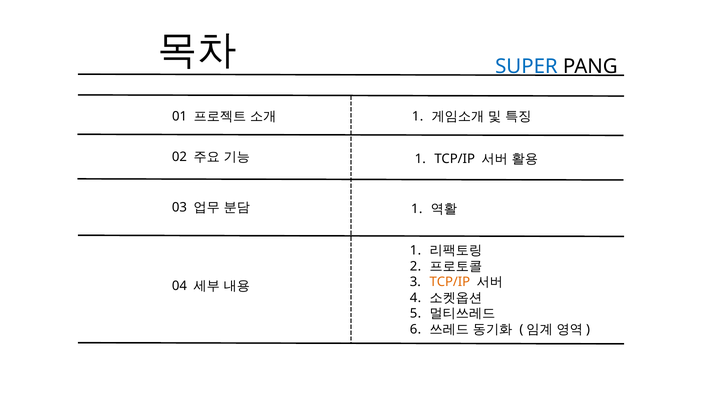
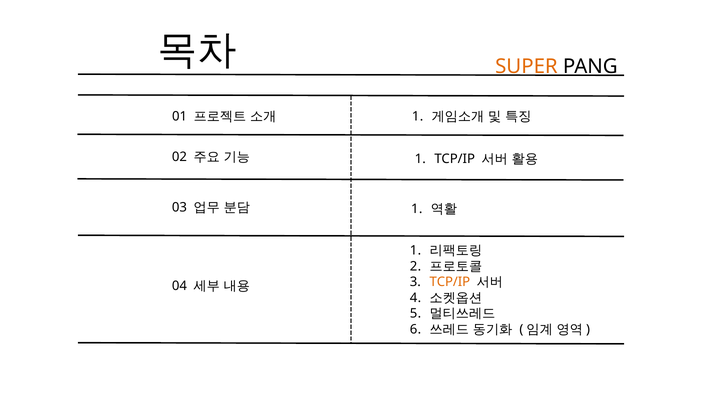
SUPER colour: blue -> orange
